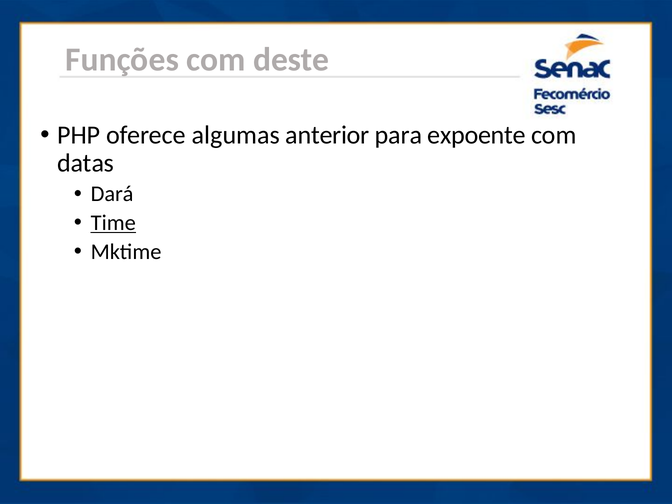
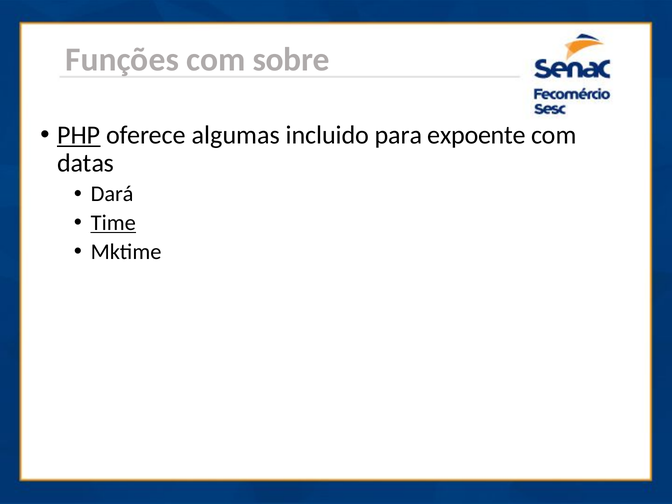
deste: deste -> sobre
PHP underline: none -> present
anterior: anterior -> incluido
